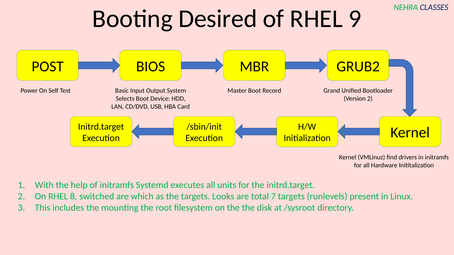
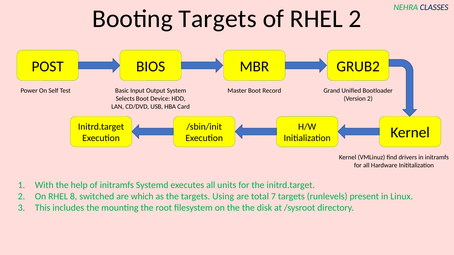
Booting Desired: Desired -> Targets
RHEL 9: 9 -> 2
Looks: Looks -> Using
